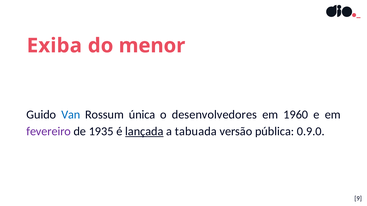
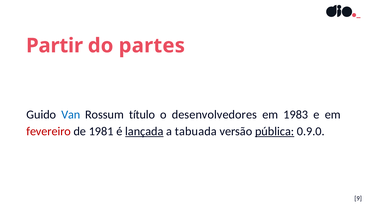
Exiba: Exiba -> Partir
menor: menor -> partes
única: única -> título
1960: 1960 -> 1983
fevereiro colour: purple -> red
1935: 1935 -> 1981
pública underline: none -> present
